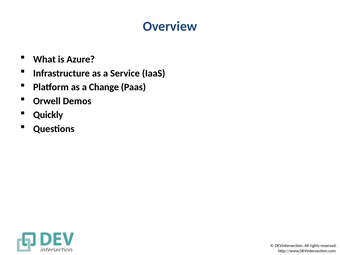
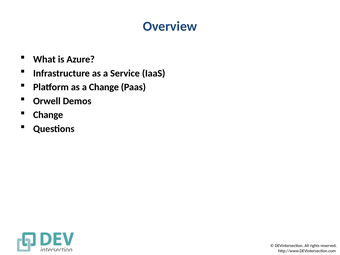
Quickly at (48, 115): Quickly -> Change
